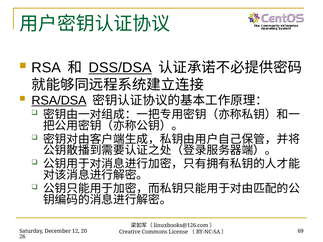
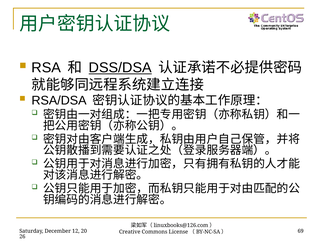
RSA/DSA underline: present -> none
